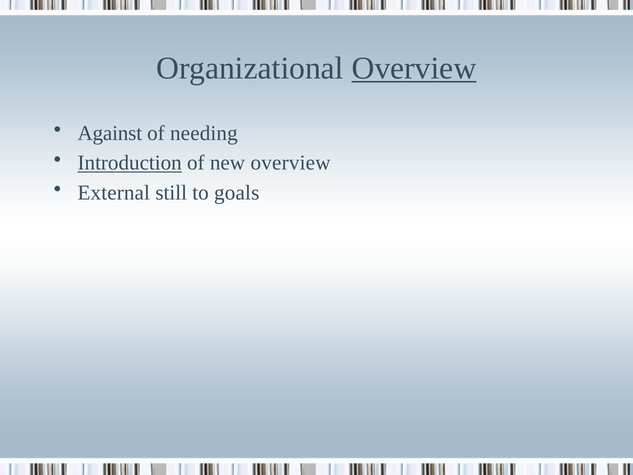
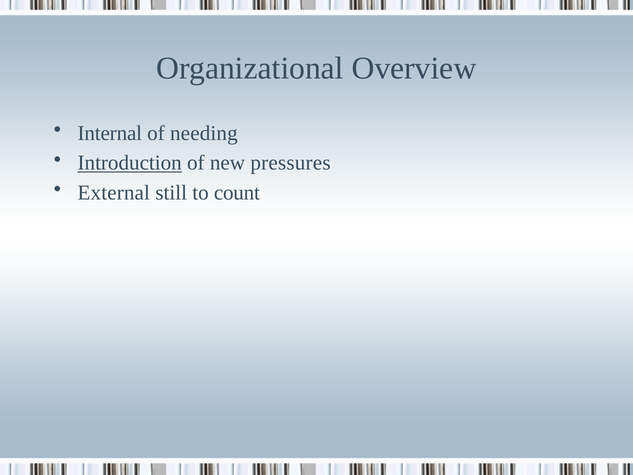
Overview at (414, 68) underline: present -> none
Against: Against -> Internal
new overview: overview -> pressures
goals: goals -> count
